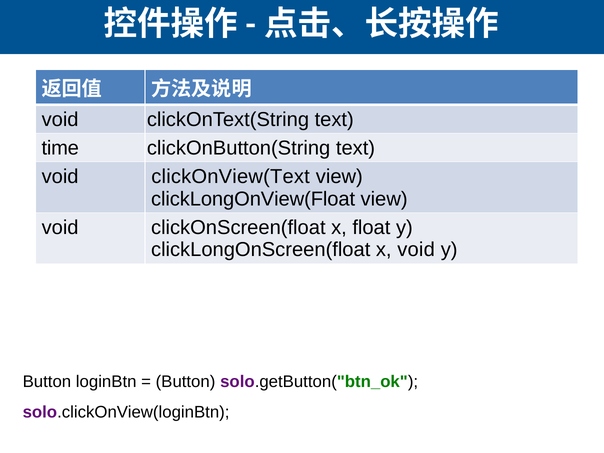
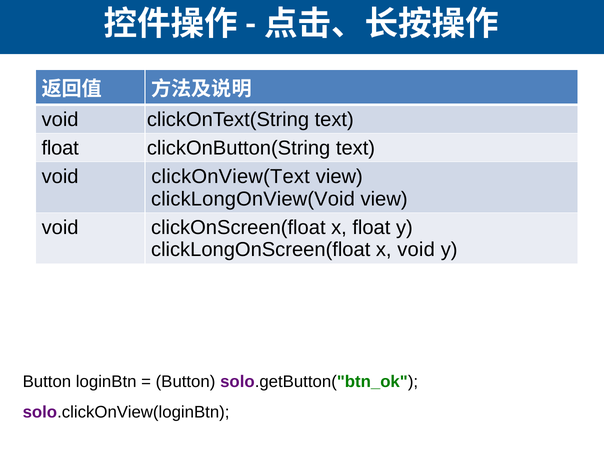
time at (60, 148): time -> float
clickLongOnView(Float: clickLongOnView(Float -> clickLongOnView(Void
